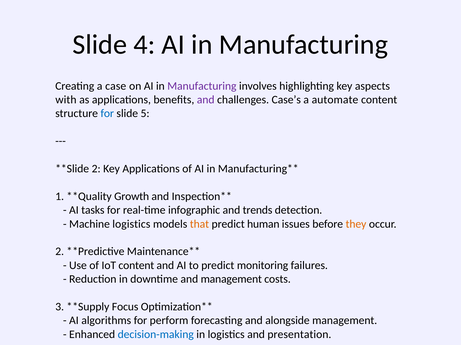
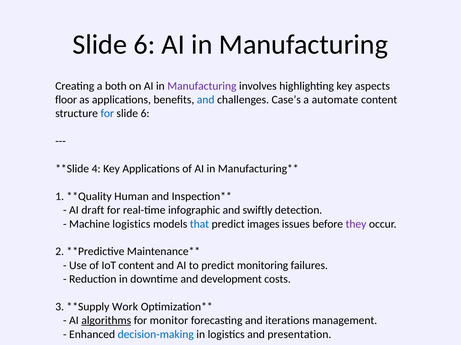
4 at (144, 45): 4 -> 6
case: case -> both
with at (66, 100): with -> floor
and at (206, 100) colour: purple -> blue
5 at (145, 114): 5 -> 6
2 at (96, 169): 2 -> 4
Growth: Growth -> Human
AI tasks: tasks -> draft
trends: trends -> swiftly
that at (199, 224) colour: orange -> blue
predict human: human -> images
they colour: orange -> purple
and management: management -> development
Focus at (125, 307): Focus -> Work
algorithms underline: none -> present
for perform: perform -> monitor
and alongside: alongside -> iterations
